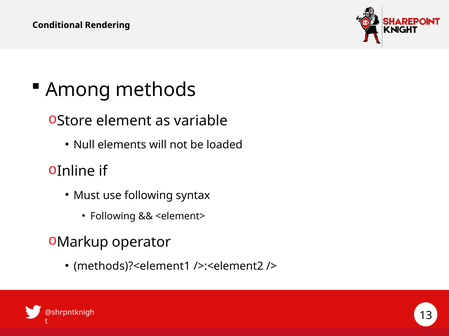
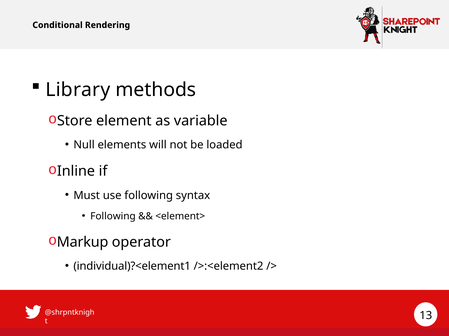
Among: Among -> Library
methods)?<element1: methods)?<element1 -> individual)?<element1
